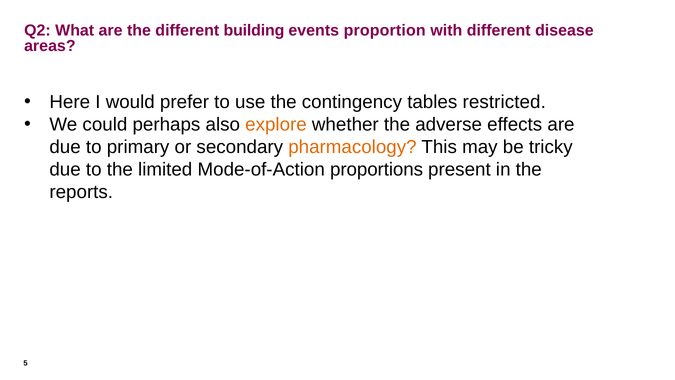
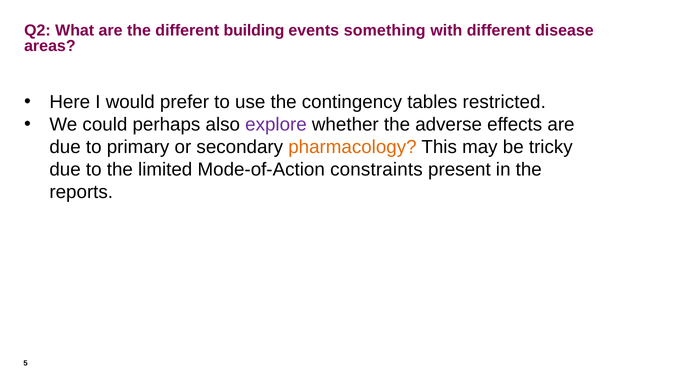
proportion: proportion -> something
explore colour: orange -> purple
proportions: proportions -> constraints
